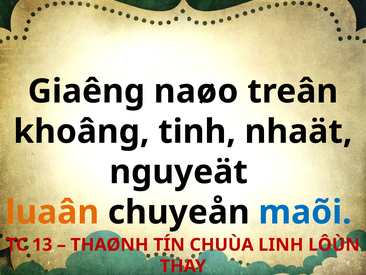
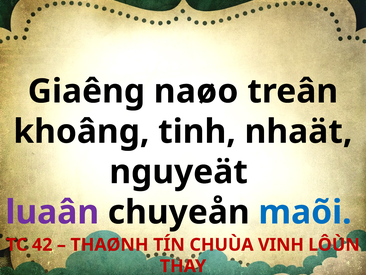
luaân colour: orange -> purple
13: 13 -> 42
LINH: LINH -> VINH
